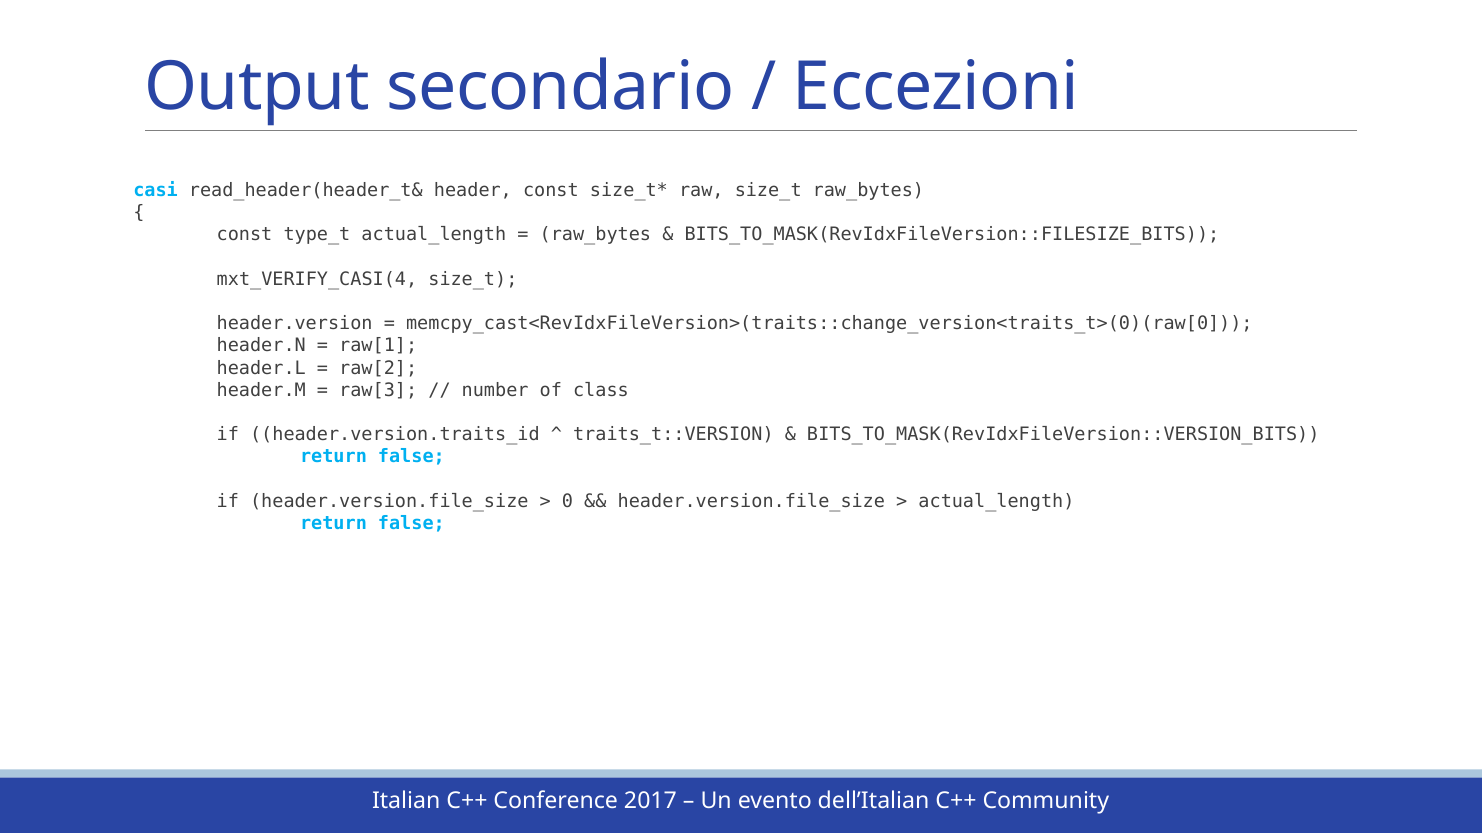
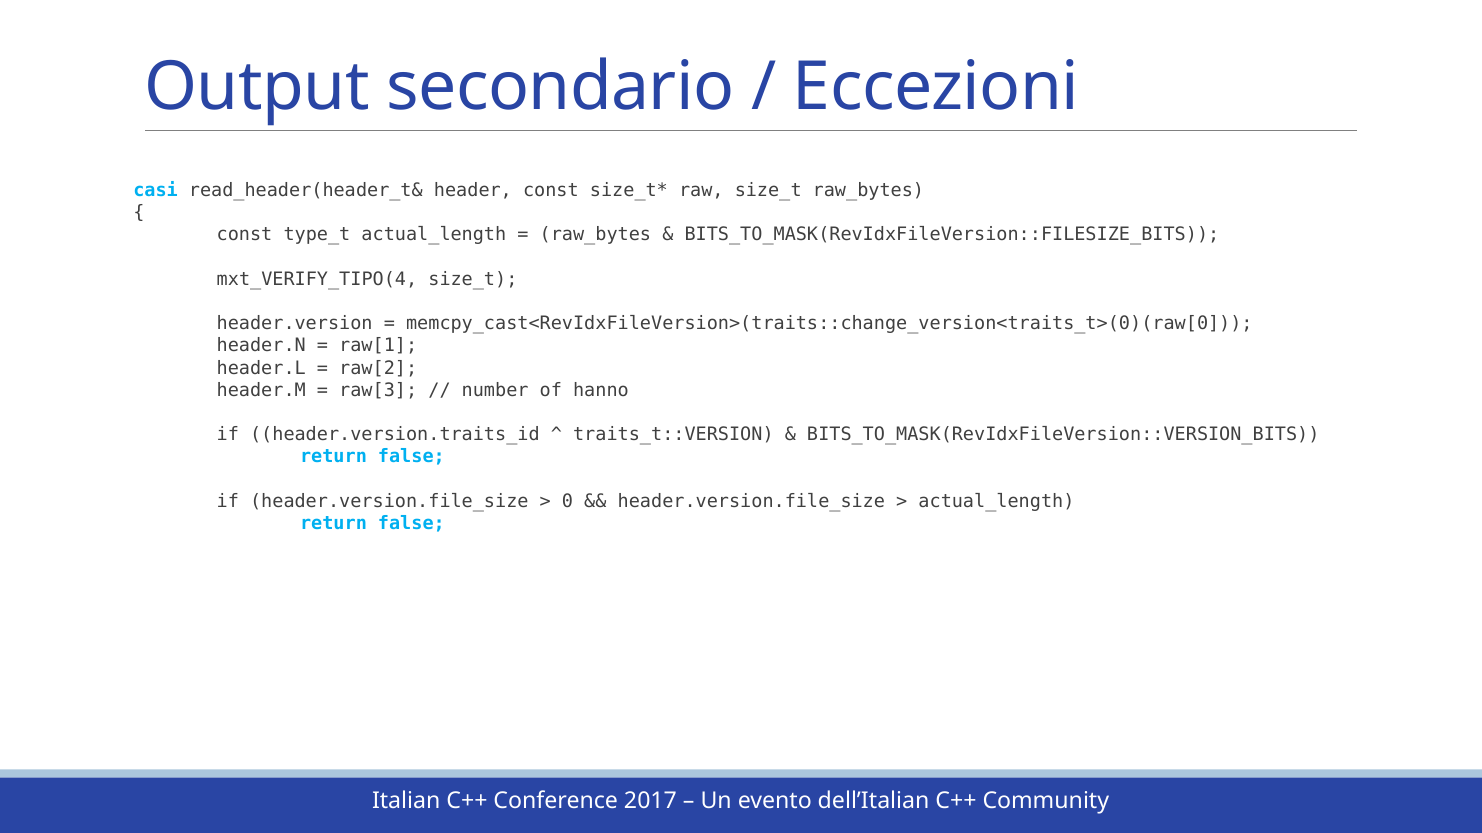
mxt_VERIFY_CASI(4: mxt_VERIFY_CASI(4 -> mxt_VERIFY_TIPO(4
class: class -> hanno
